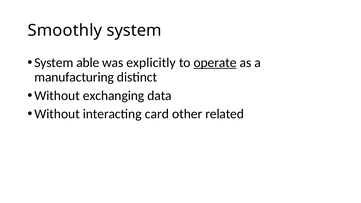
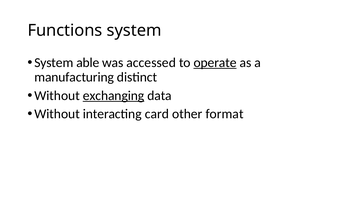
Smoothly: Smoothly -> Functions
explicitly: explicitly -> accessed
exchanging underline: none -> present
related: related -> format
